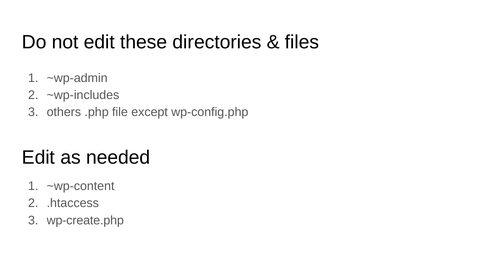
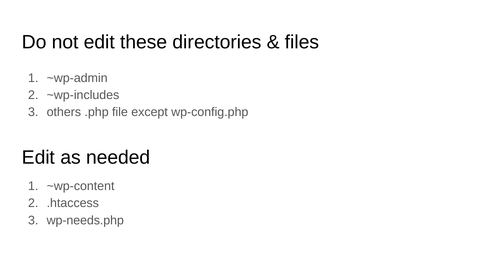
wp-create.php: wp-create.php -> wp-needs.php
